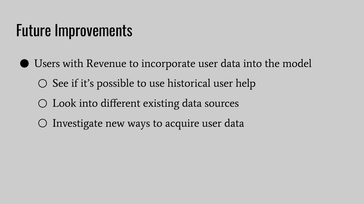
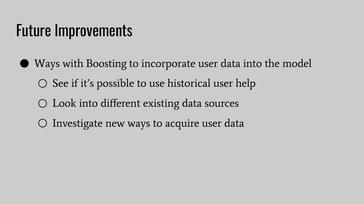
Users at (47, 64): Users -> Ways
Revenue: Revenue -> Boosting
